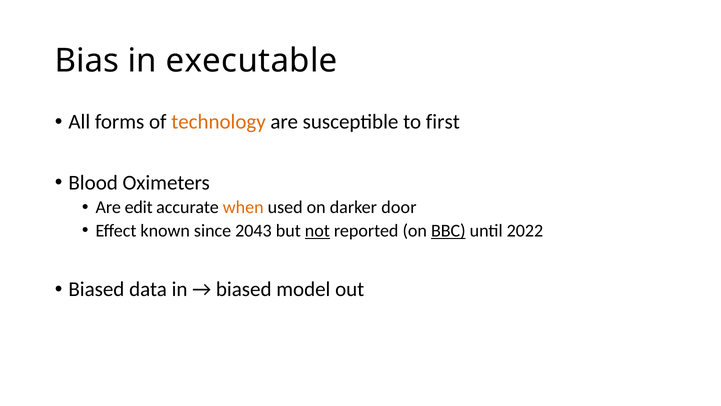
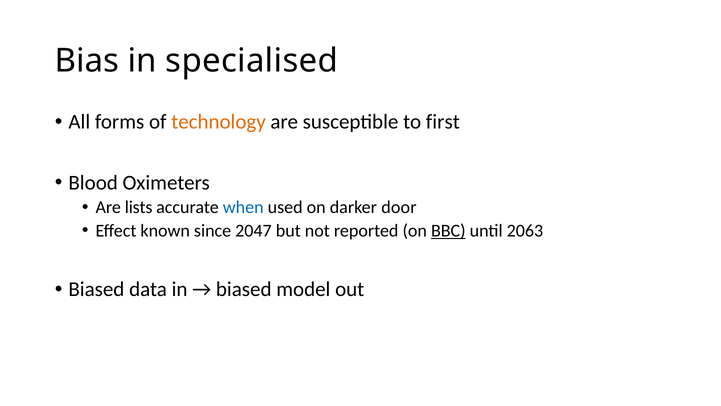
executable: executable -> specialised
edit: edit -> lists
when colour: orange -> blue
2043: 2043 -> 2047
not underline: present -> none
2022: 2022 -> 2063
